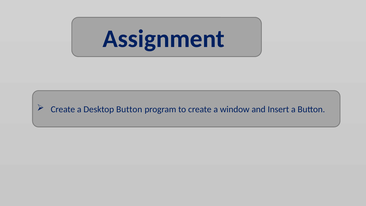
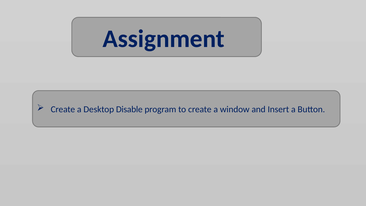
Desktop Button: Button -> Disable
